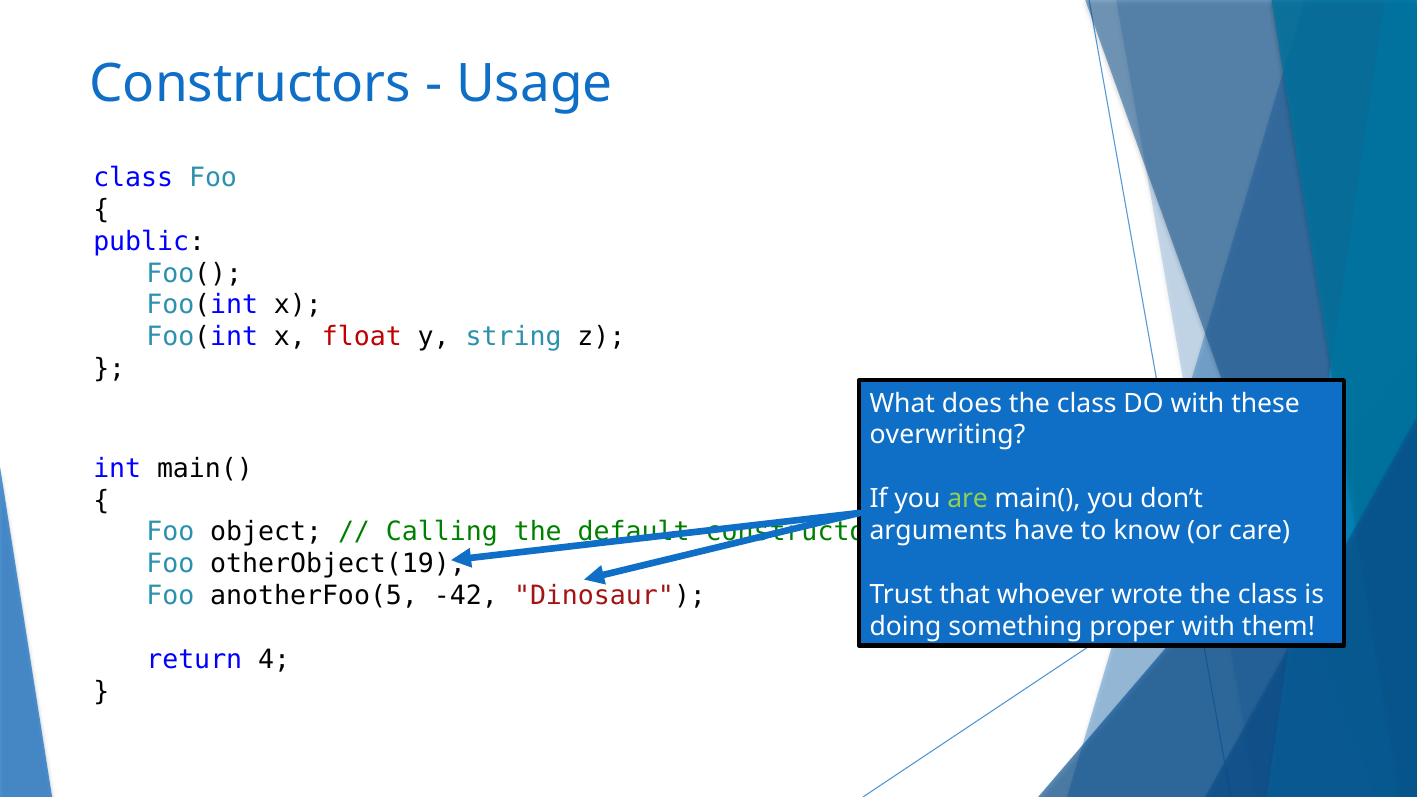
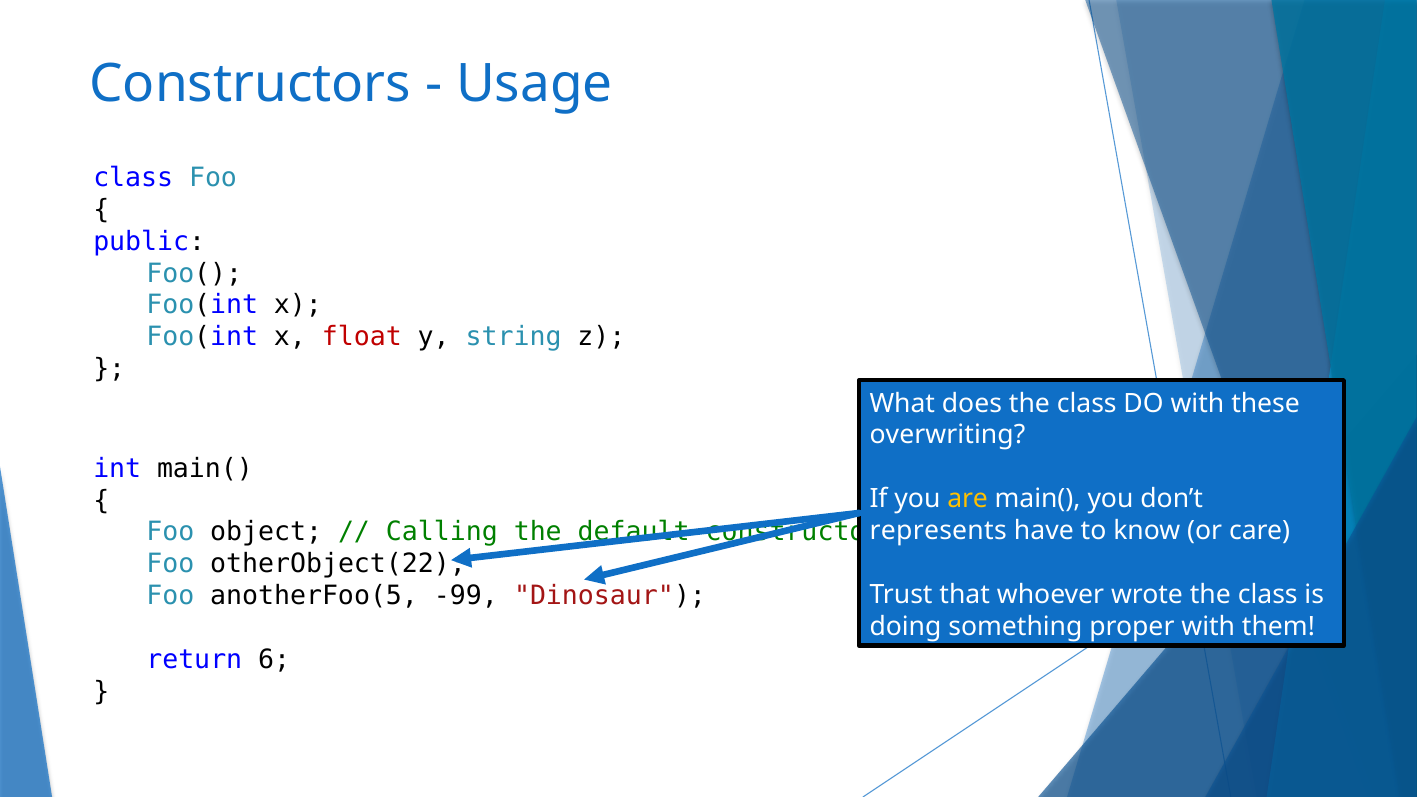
are colour: light green -> yellow
arguments: arguments -> represents
otherObject(19: otherObject(19 -> otherObject(22
-42: -42 -> -99
4: 4 -> 6
